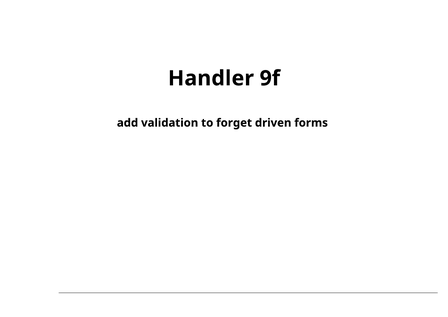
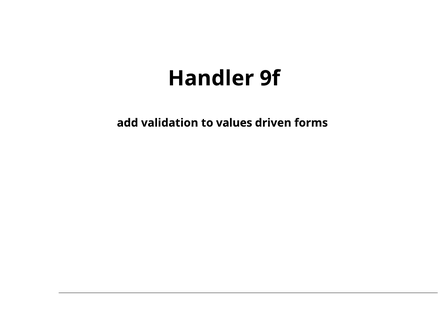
forget: forget -> values
